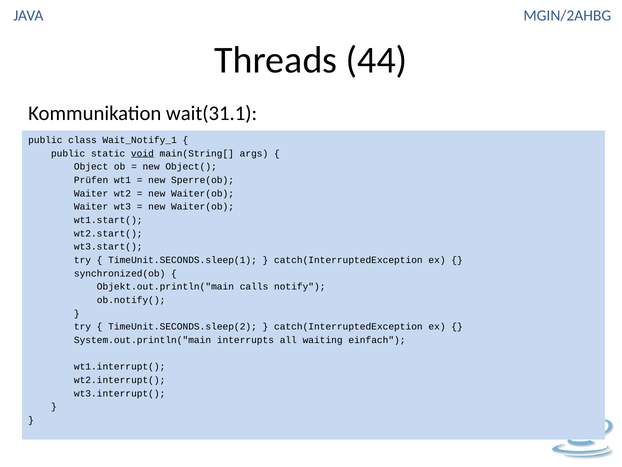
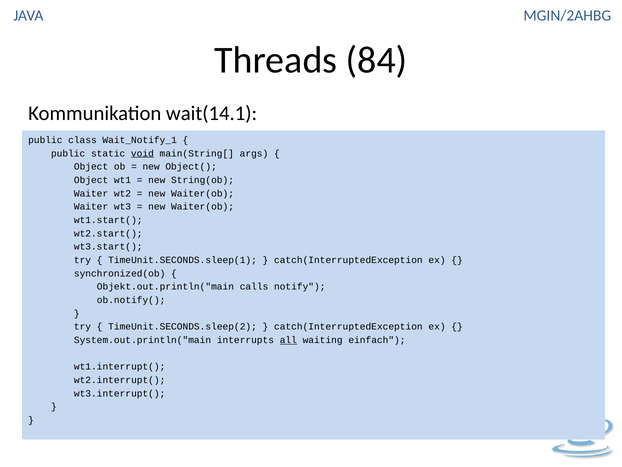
44: 44 -> 84
wait(31.1: wait(31.1 -> wait(14.1
Prüfen at (91, 180): Prüfen -> Object
Sperre(ob: Sperre(ob -> String(ob
all underline: none -> present
